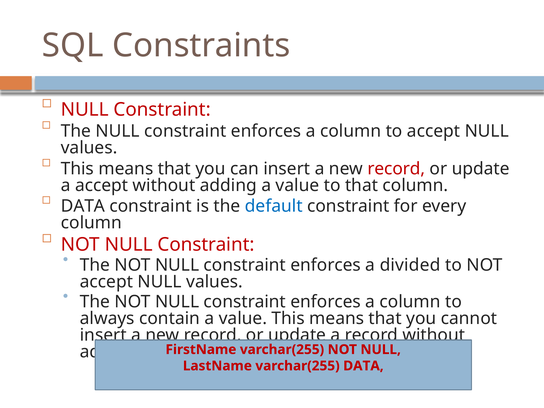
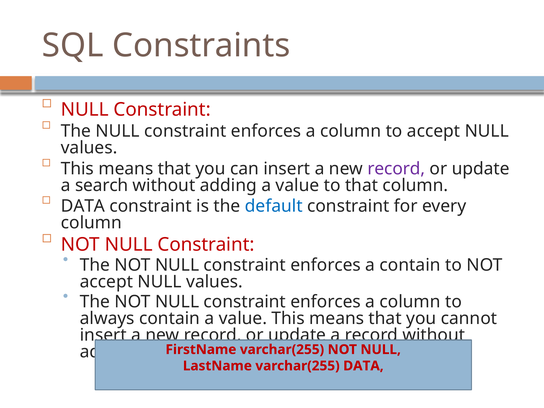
record at (396, 169) colour: red -> purple
a accept: accept -> search
a divided: divided -> contain
